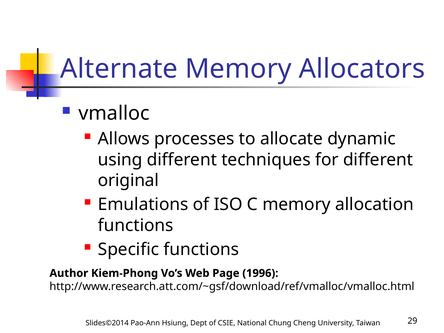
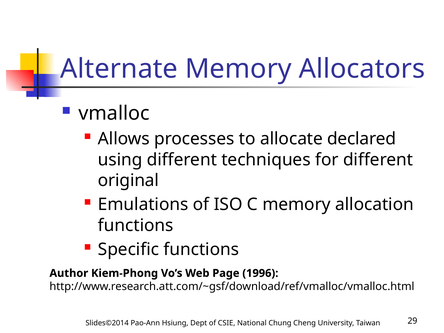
dynamic: dynamic -> declared
